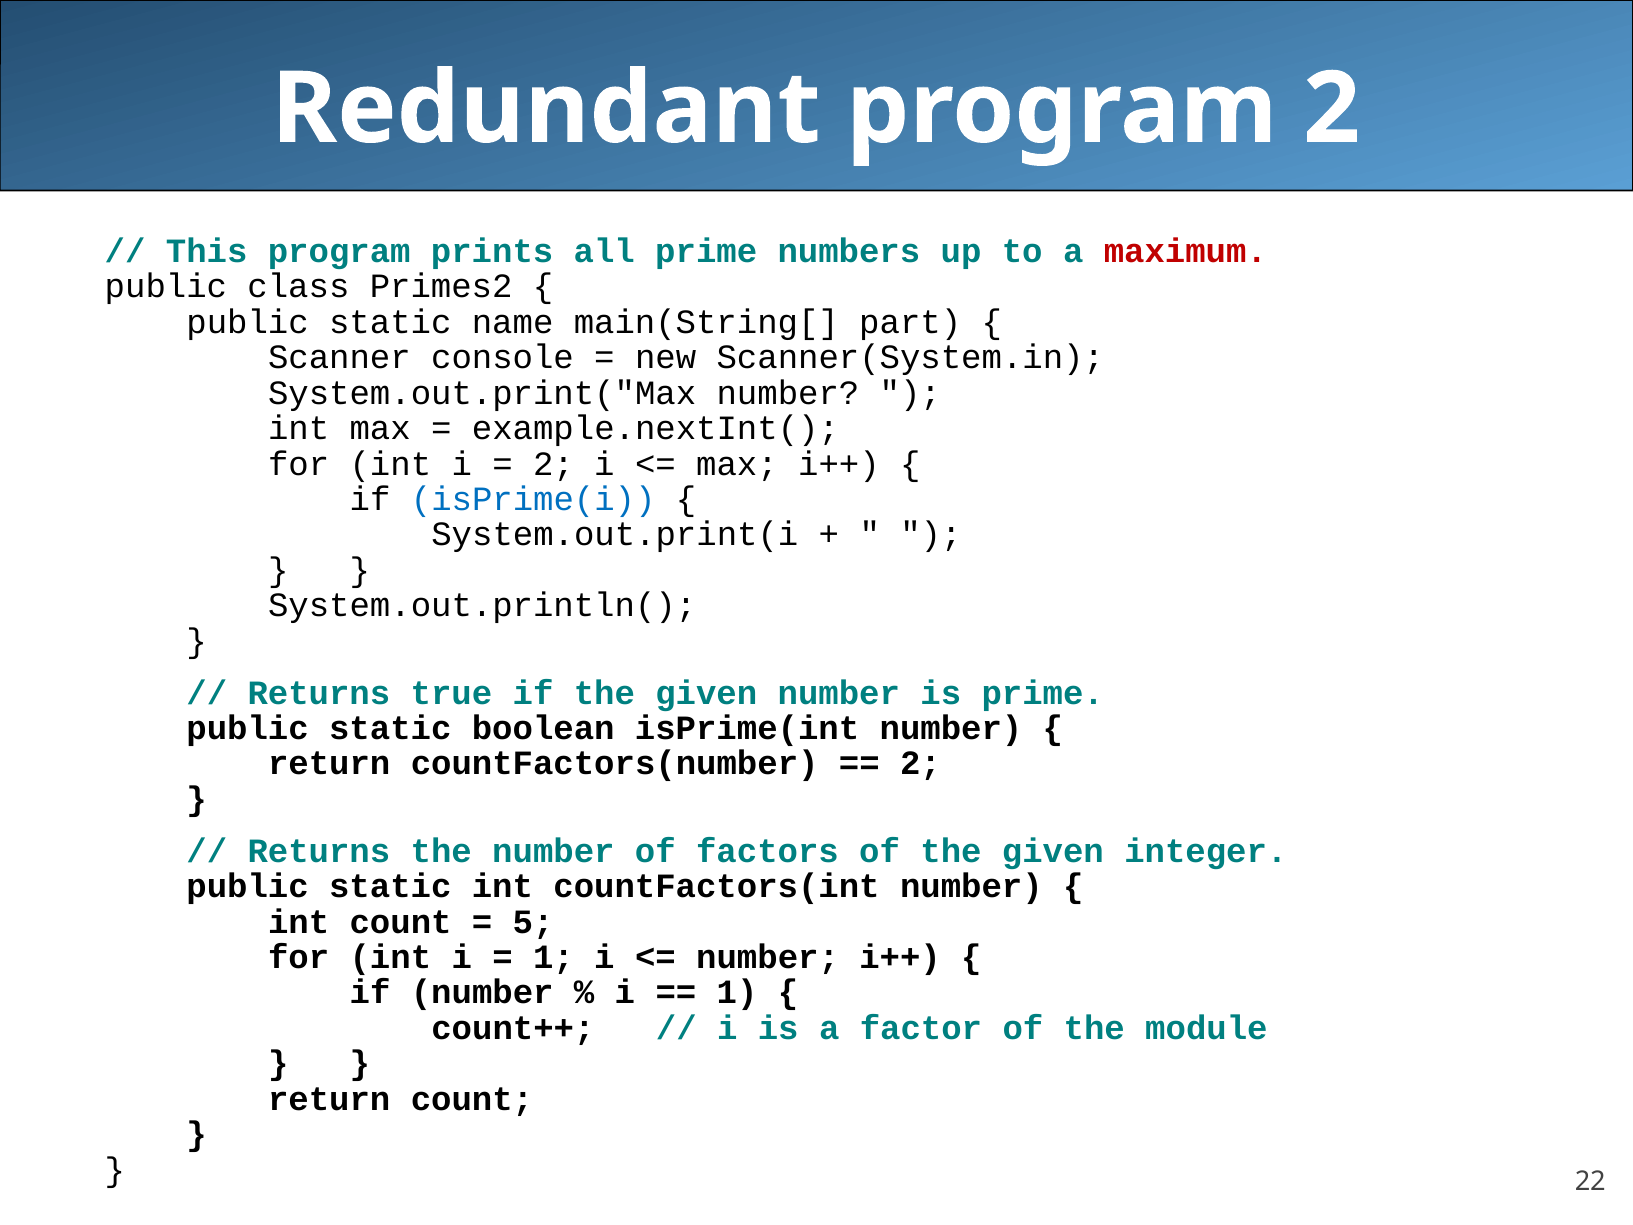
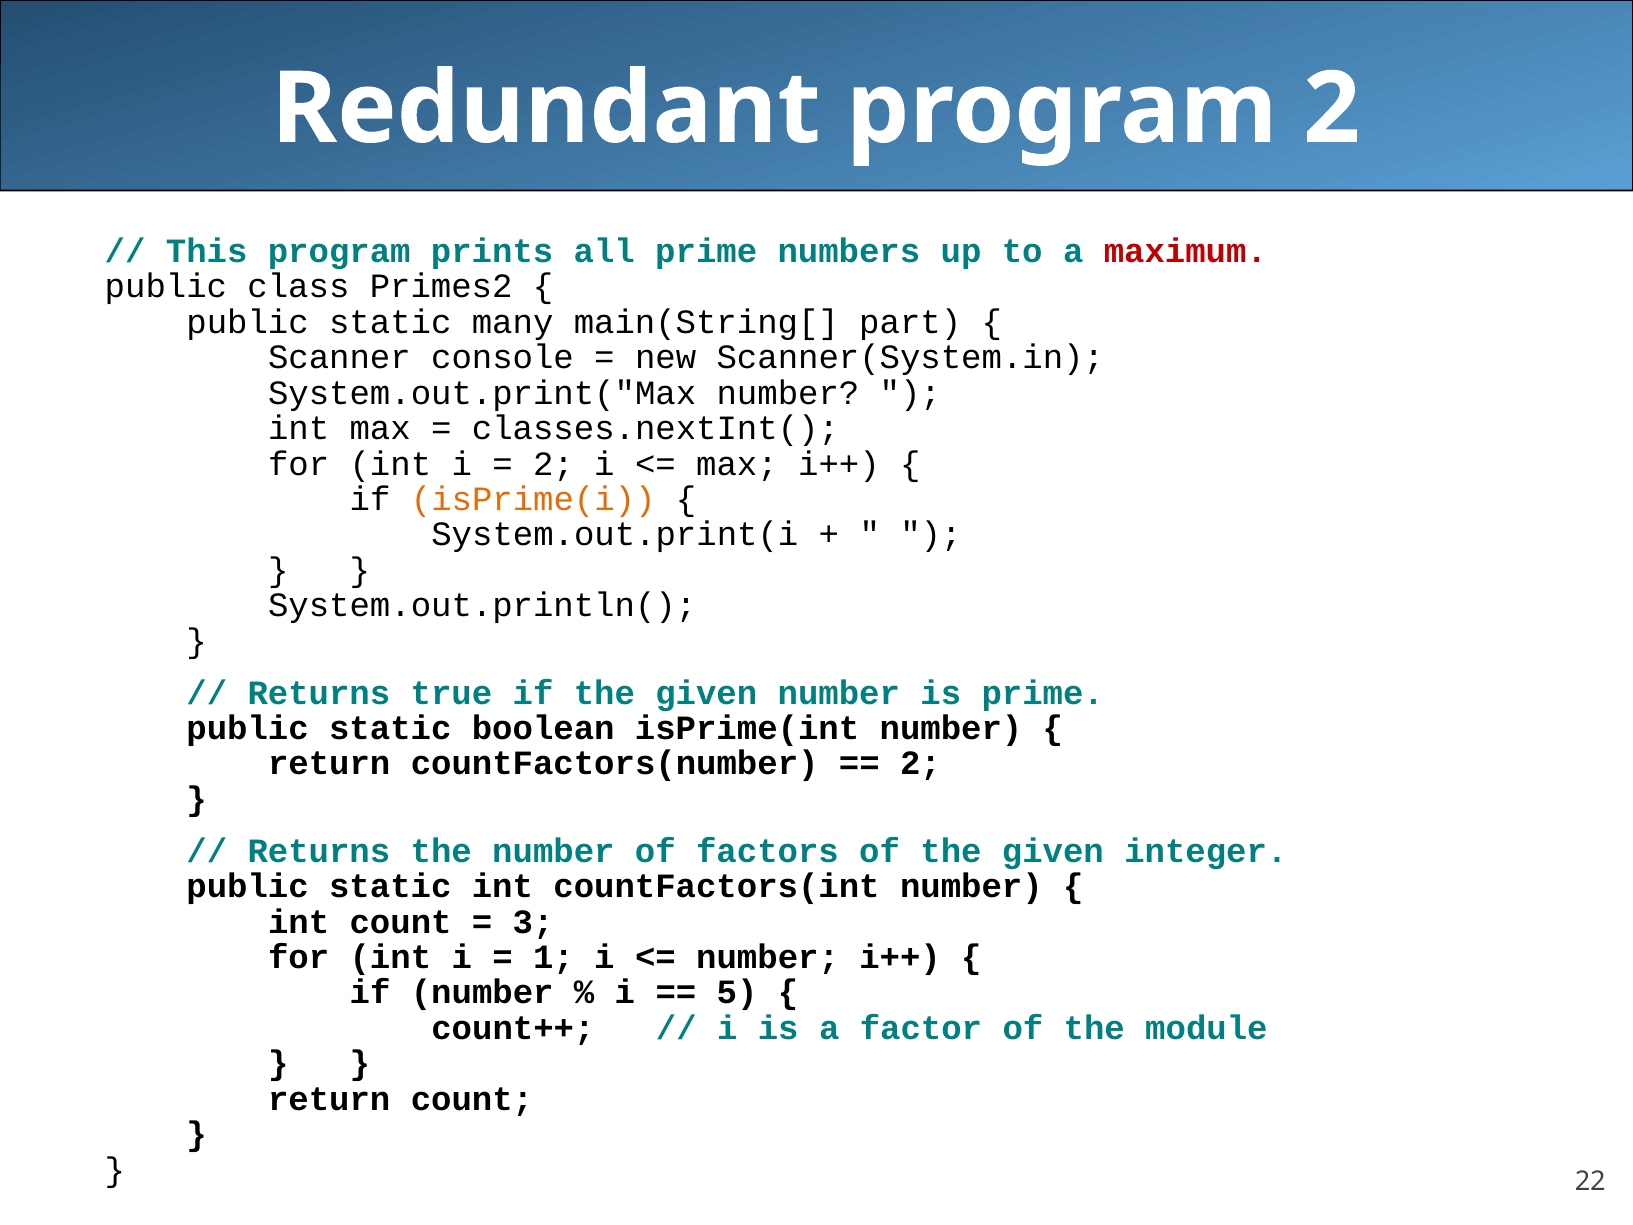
name: name -> many
example.nextInt(: example.nextInt( -> classes.nextInt(
isPrime(i colour: blue -> orange
5: 5 -> 3
1 at (737, 993): 1 -> 5
